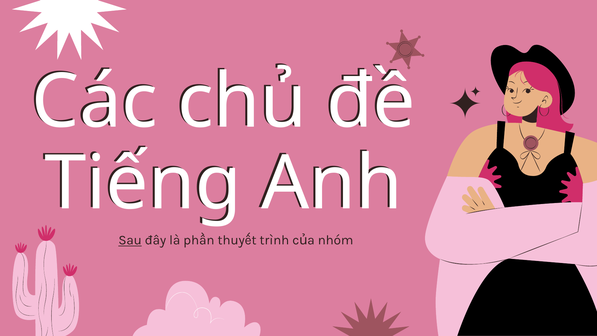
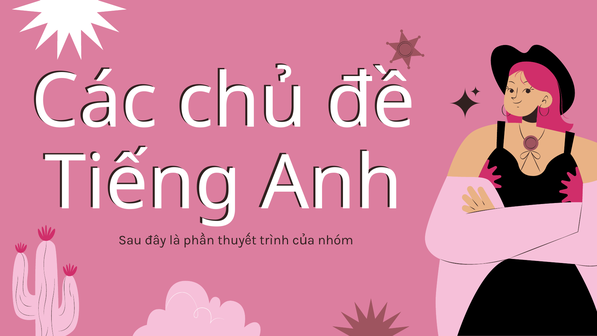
Sau underline: present -> none
